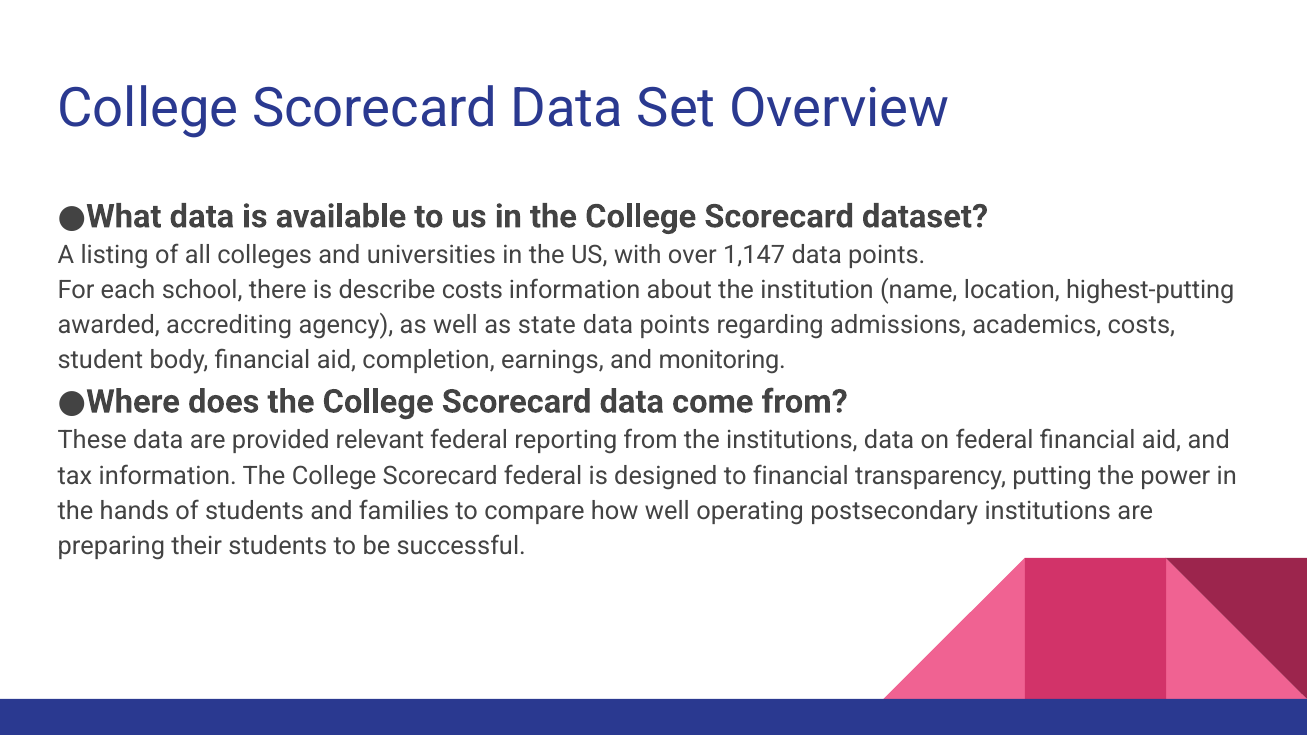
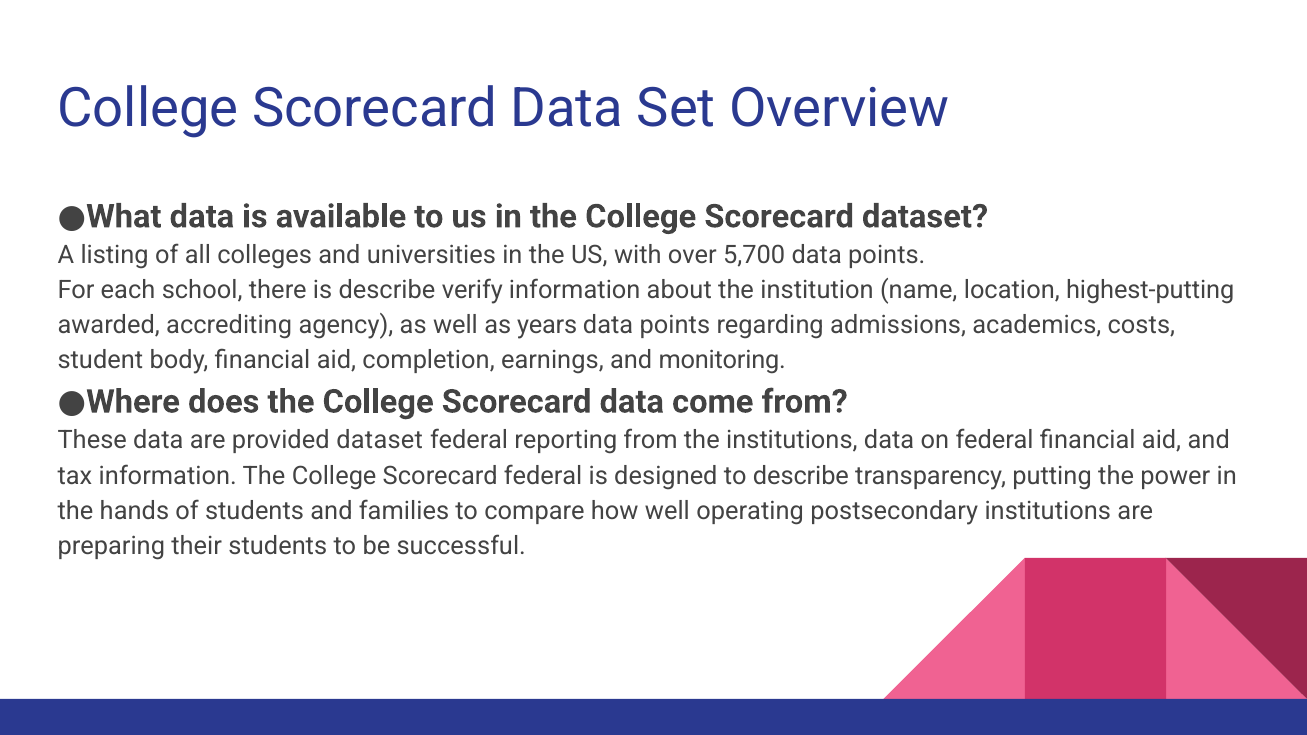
1,147: 1,147 -> 5,700
describe costs: costs -> verify
state: state -> years
provided relevant: relevant -> dataset
to financial: financial -> describe
